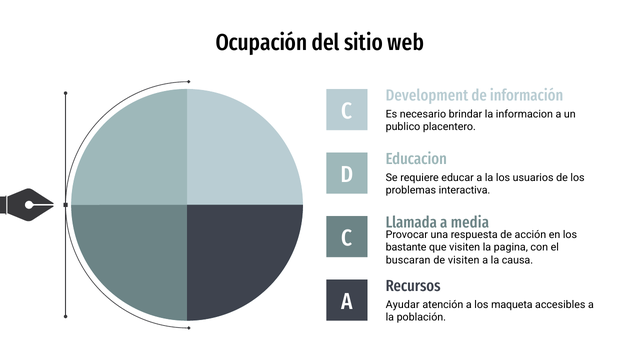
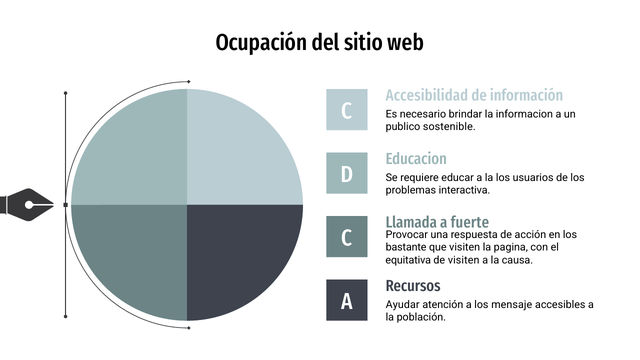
Development: Development -> Accesibilidad
placentero: placentero -> sostenible
media: media -> fuerte
buscaran: buscaran -> equitativa
maqueta: maqueta -> mensaje
